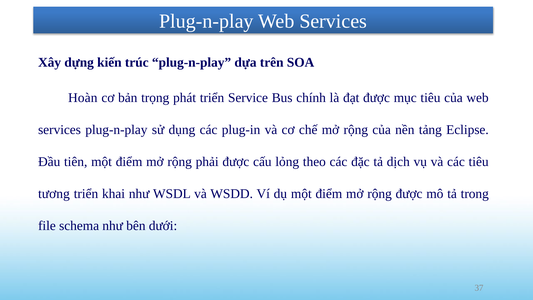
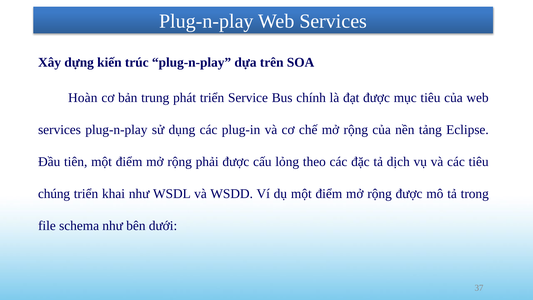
trọng: trọng -> trung
tương: tương -> chúng
